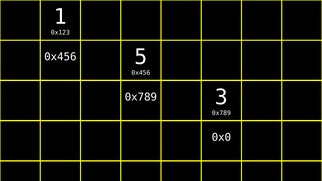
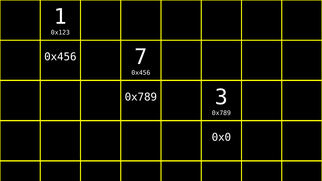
5: 5 -> 7
